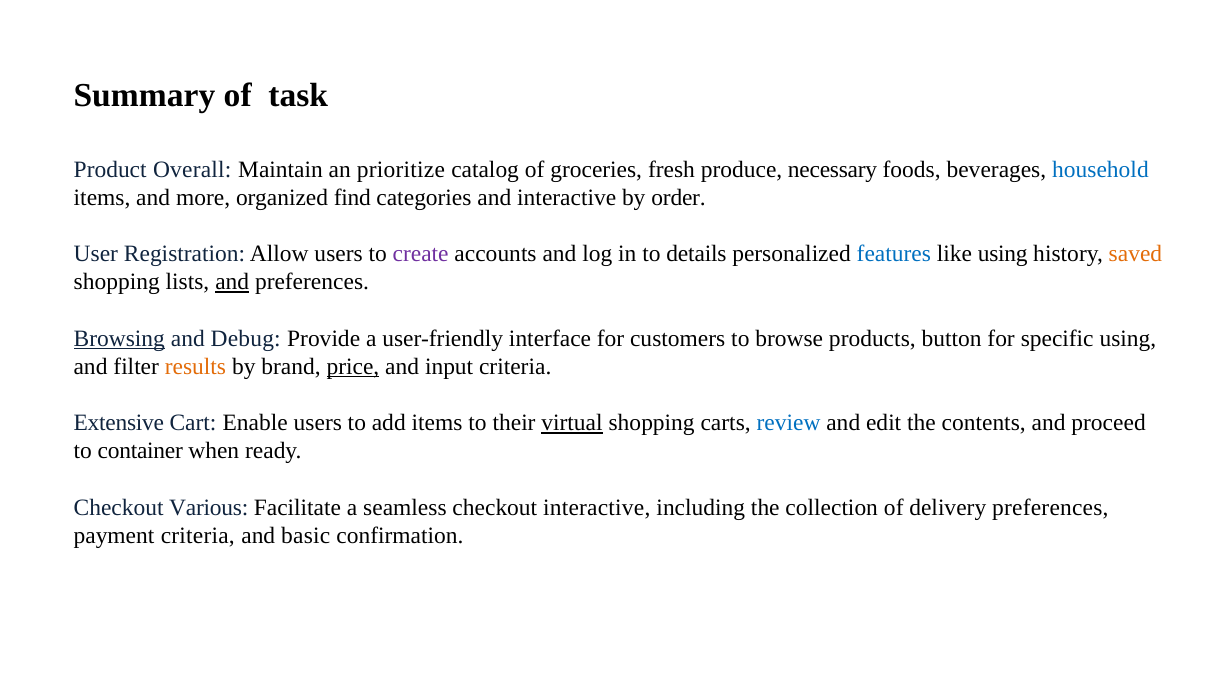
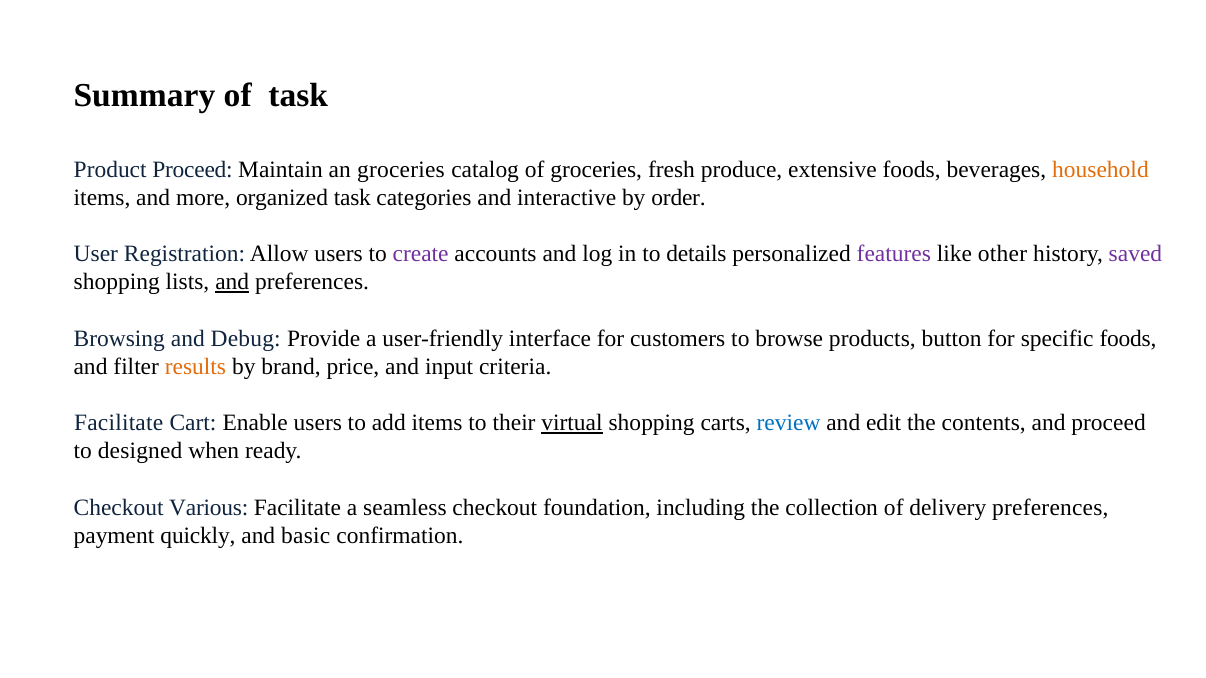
Product Overall: Overall -> Proceed
an prioritize: prioritize -> groceries
necessary: necessary -> extensive
household colour: blue -> orange
organized find: find -> task
features colour: blue -> purple
like using: using -> other
saved colour: orange -> purple
Browsing underline: present -> none
specific using: using -> foods
price underline: present -> none
Extensive at (119, 423): Extensive -> Facilitate
container: container -> designed
checkout interactive: interactive -> foundation
payment criteria: criteria -> quickly
